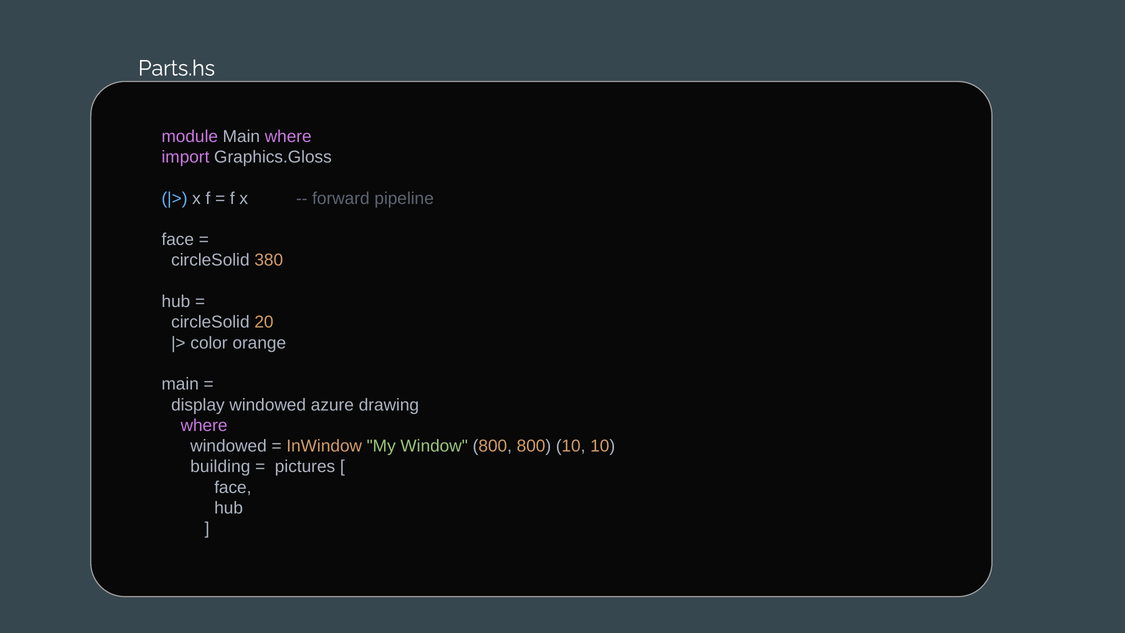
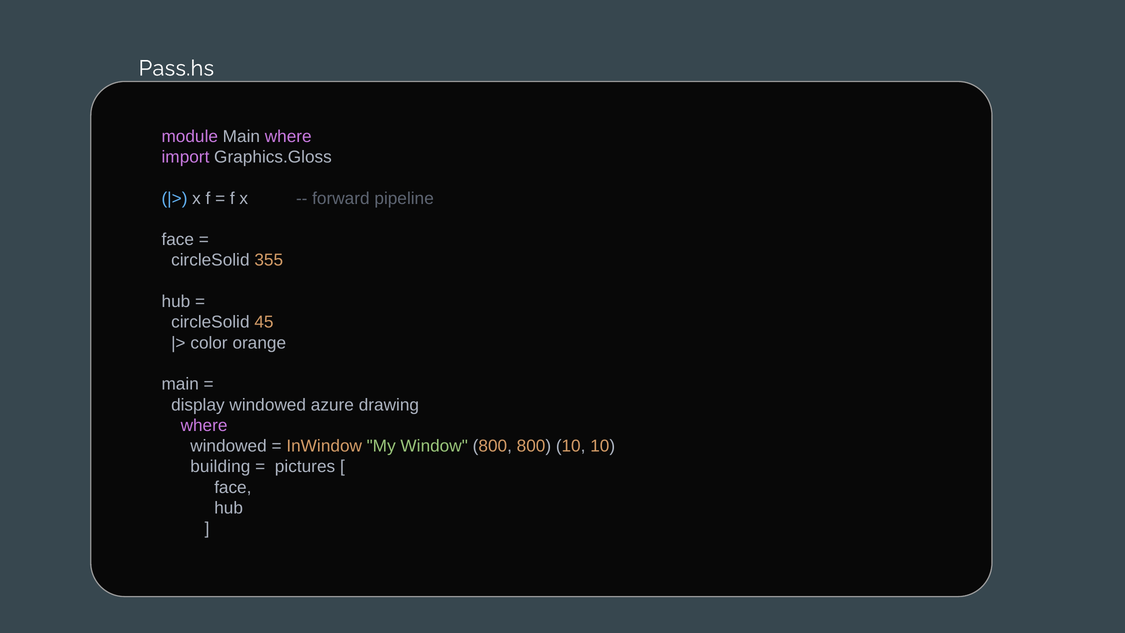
Parts.hs: Parts.hs -> Pass.hs
380: 380 -> 355
20: 20 -> 45
